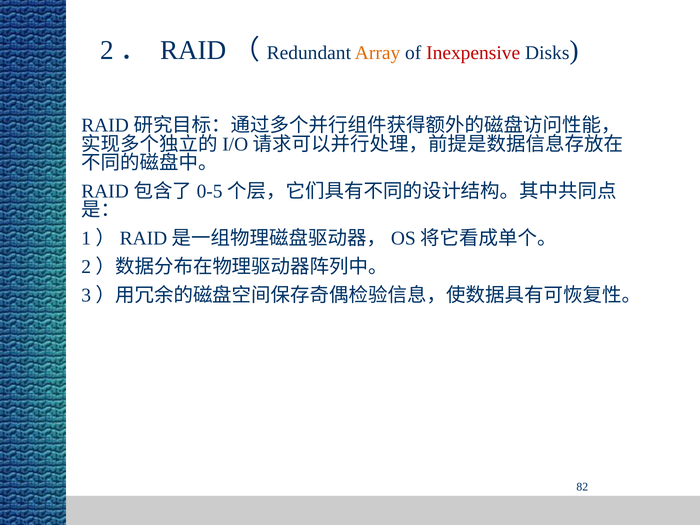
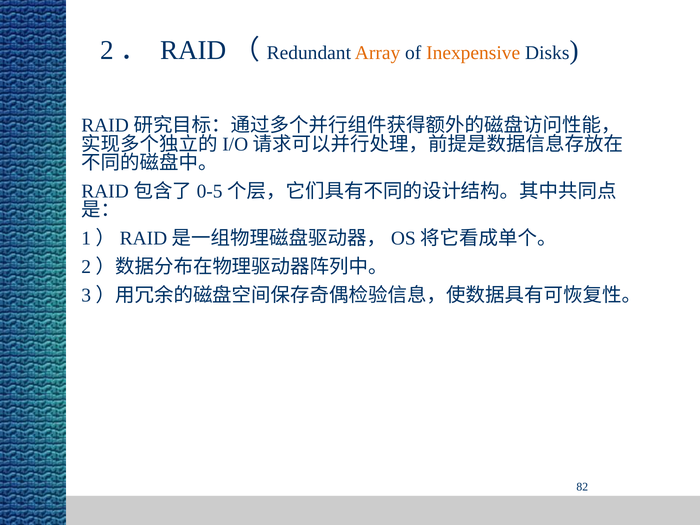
Inexpensive colour: red -> orange
